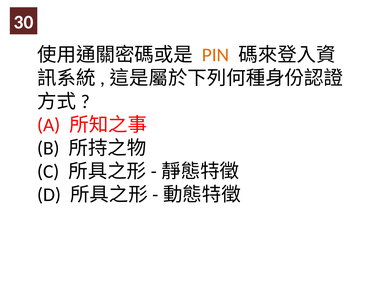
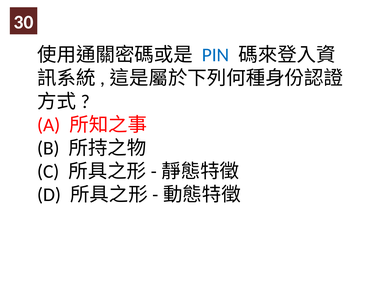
PIN colour: orange -> blue
